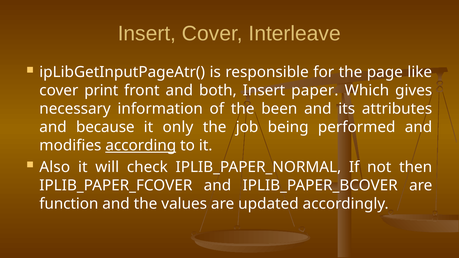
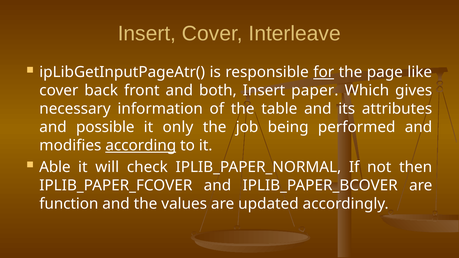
for underline: none -> present
print: print -> back
been: been -> table
because: because -> possible
Also: Also -> Able
